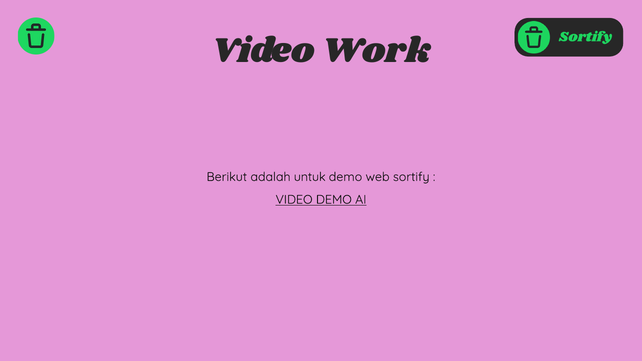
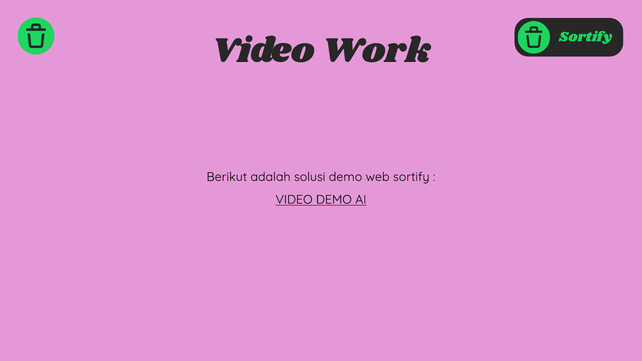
untuk: untuk -> solusi
